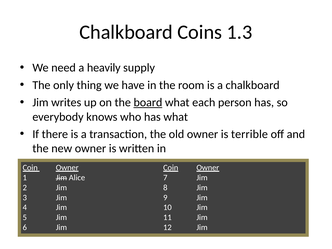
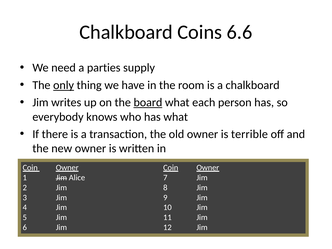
1.3: 1.3 -> 6.6
heavily: heavily -> parties
only underline: none -> present
